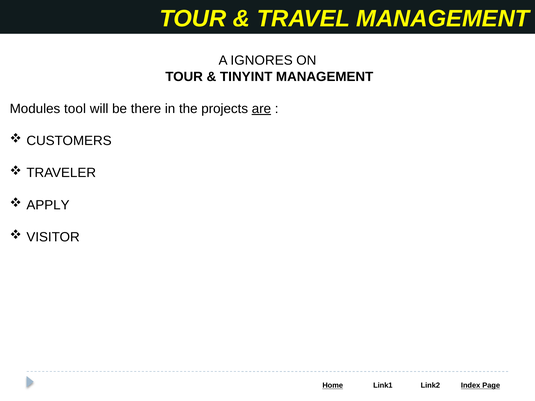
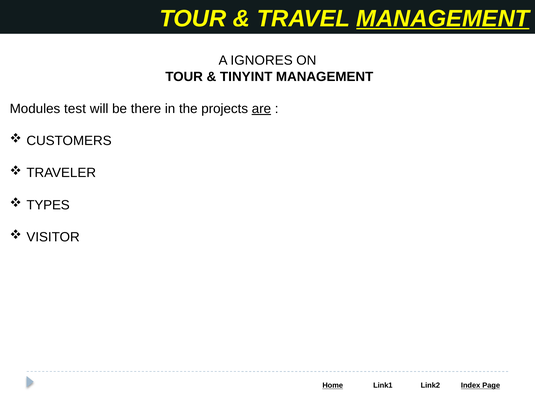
MANAGEMENT at (443, 19) underline: none -> present
tool: tool -> test
APPLY: APPLY -> TYPES
